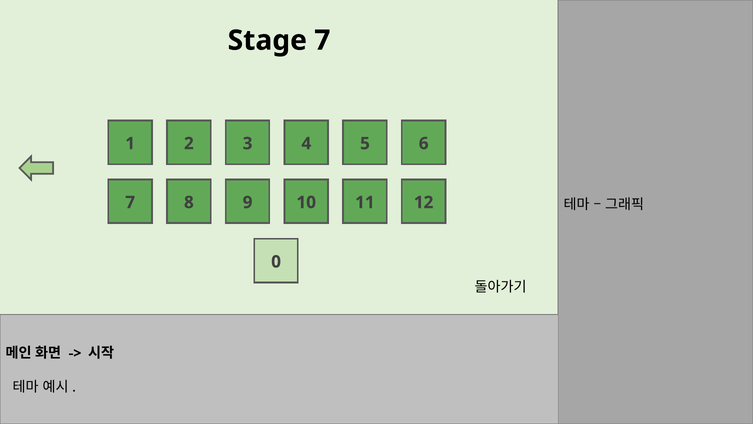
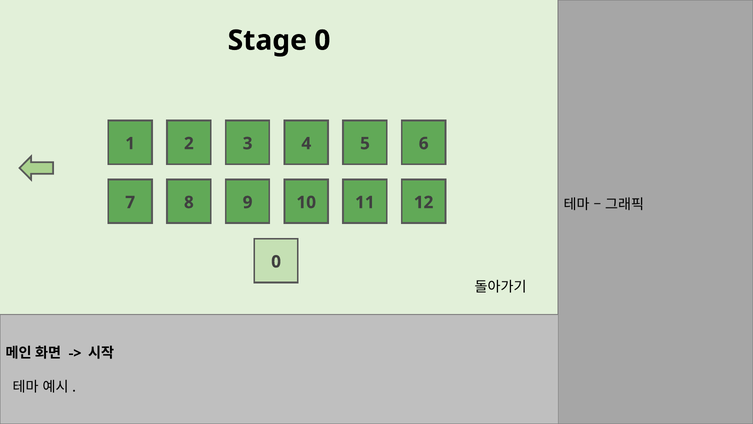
Stage 7: 7 -> 0
